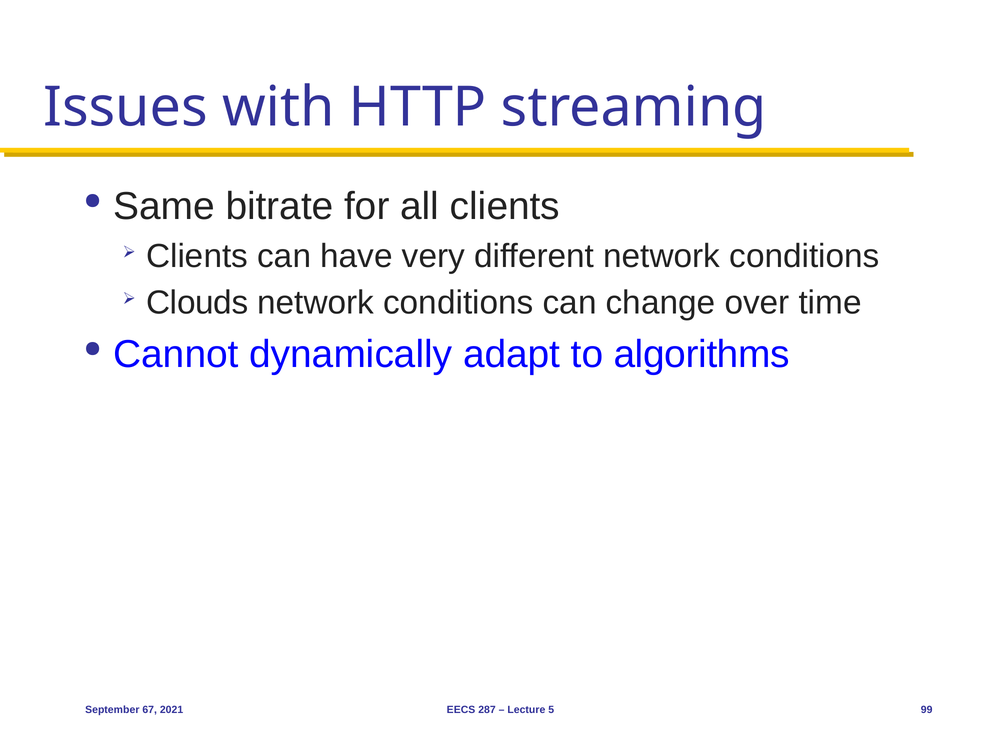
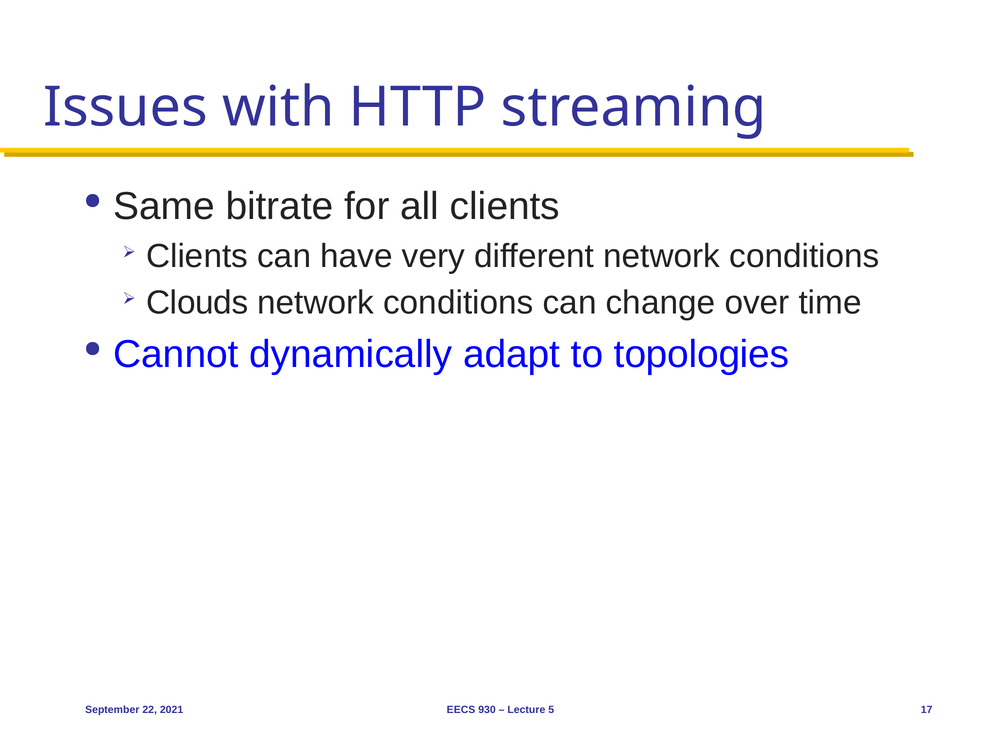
algorithms: algorithms -> topologies
67: 67 -> 22
287: 287 -> 930
99: 99 -> 17
